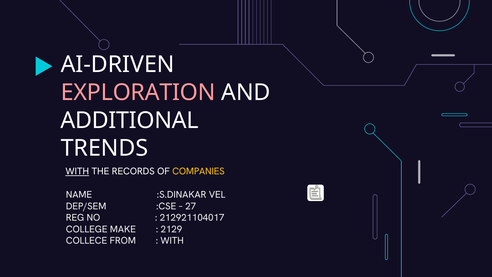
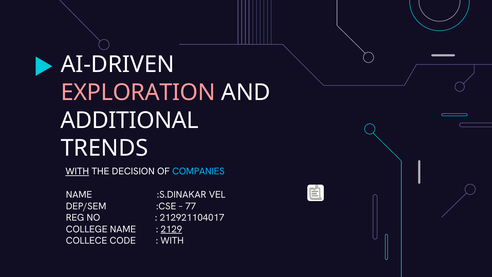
RECORDS: RECORDS -> DECISION
COMPANIES colour: yellow -> light blue
27: 27 -> 77
COLLEGE MAKE: MAKE -> NAME
2129 underline: none -> present
FROM: FROM -> CODE
